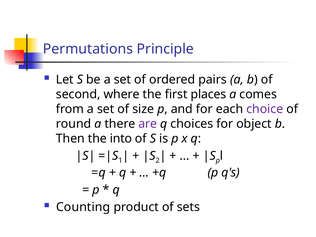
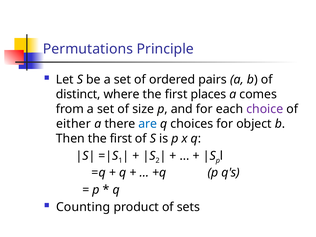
second: second -> distinct
round: round -> either
are colour: purple -> blue
Then the into: into -> first
